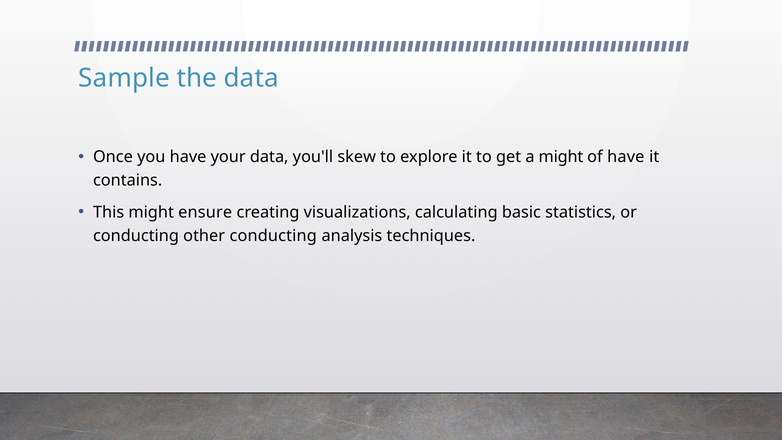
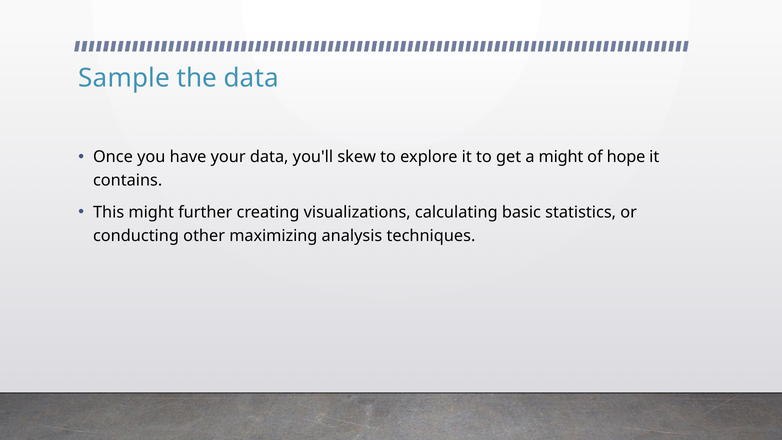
of have: have -> hope
ensure: ensure -> further
other conducting: conducting -> maximizing
